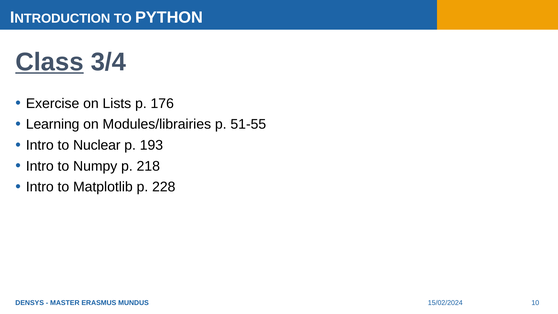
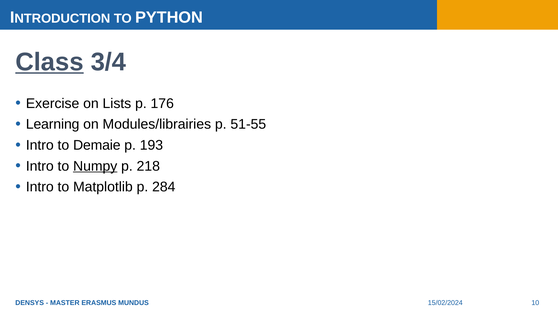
Nuclear: Nuclear -> Demaie
Numpy underline: none -> present
228: 228 -> 284
